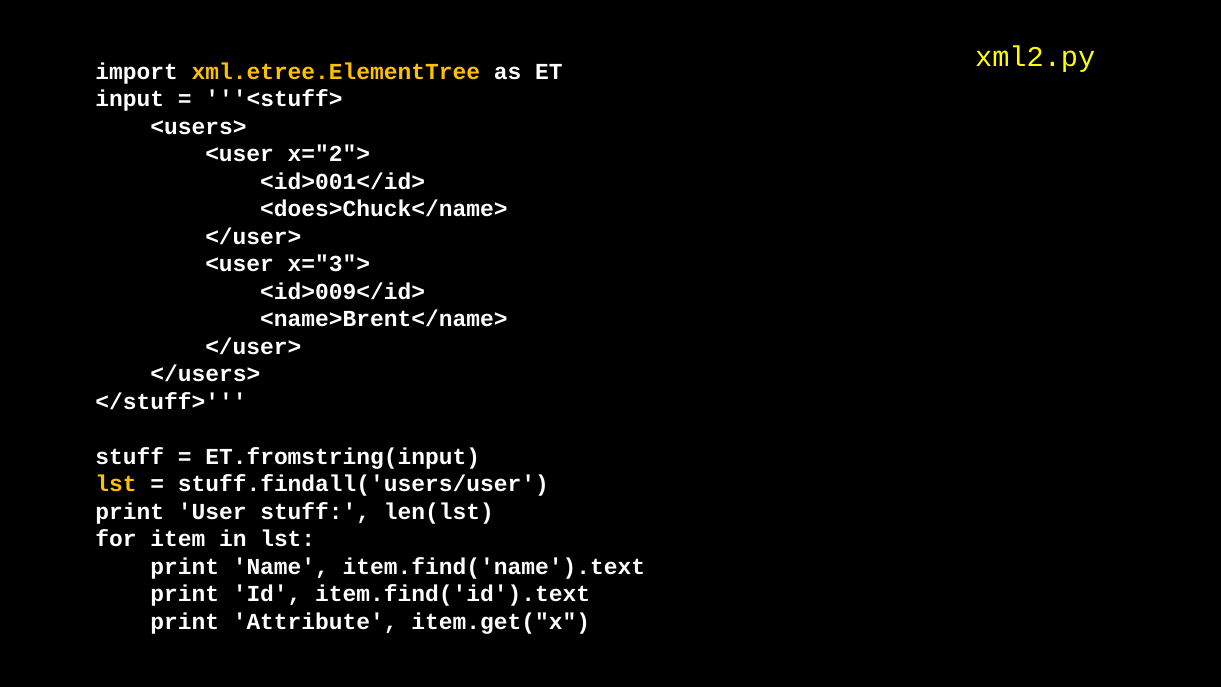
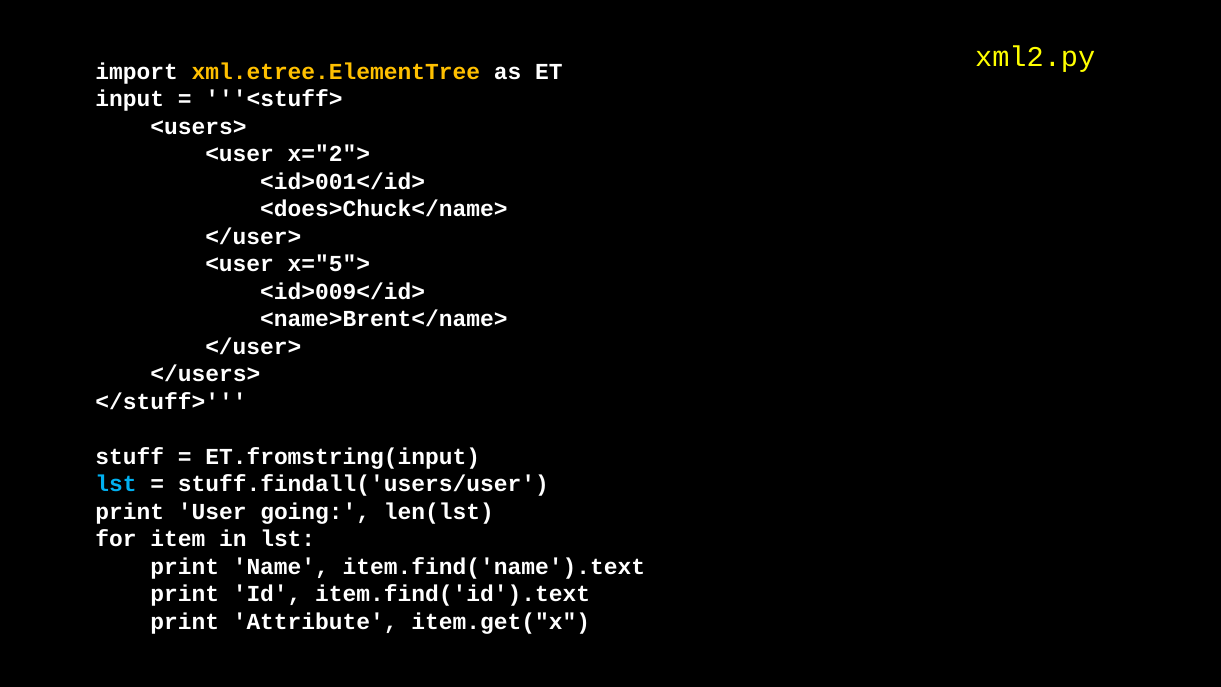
x="3">: x="3"> -> x="5">
lst at (116, 484) colour: yellow -> light blue
User stuff: stuff -> going
